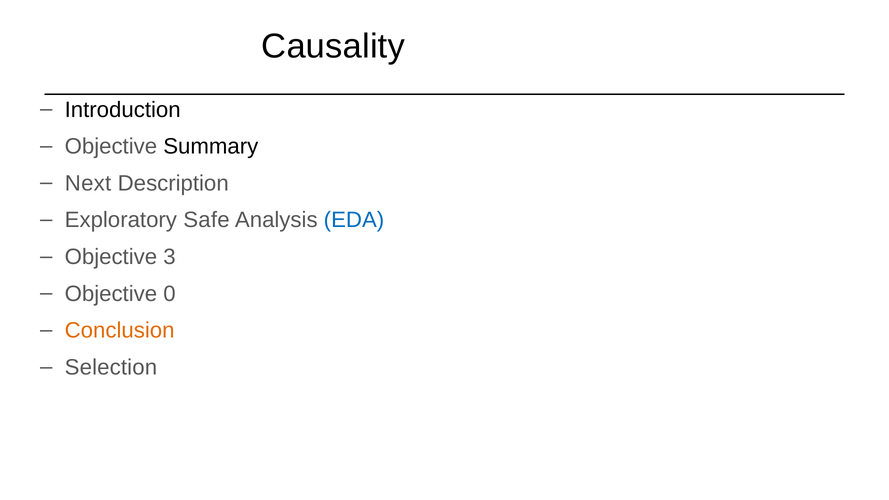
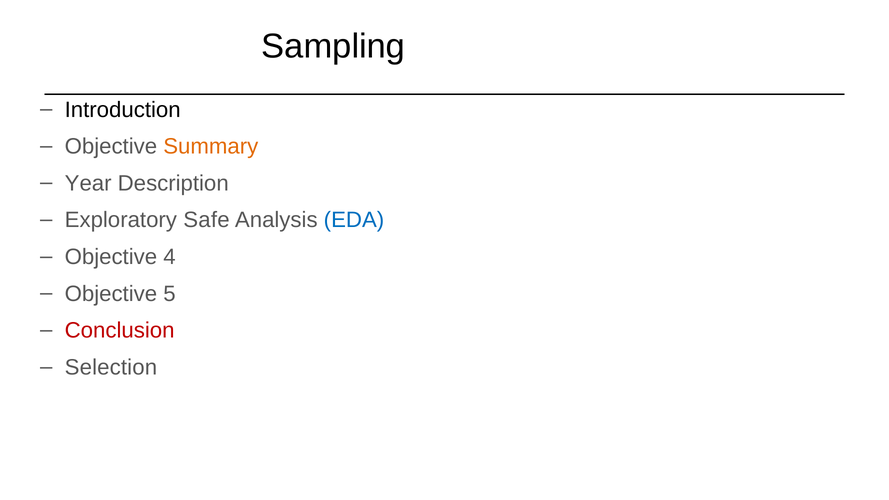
Causality: Causality -> Sampling
Summary colour: black -> orange
Next: Next -> Year
3: 3 -> 4
0: 0 -> 5
Conclusion colour: orange -> red
